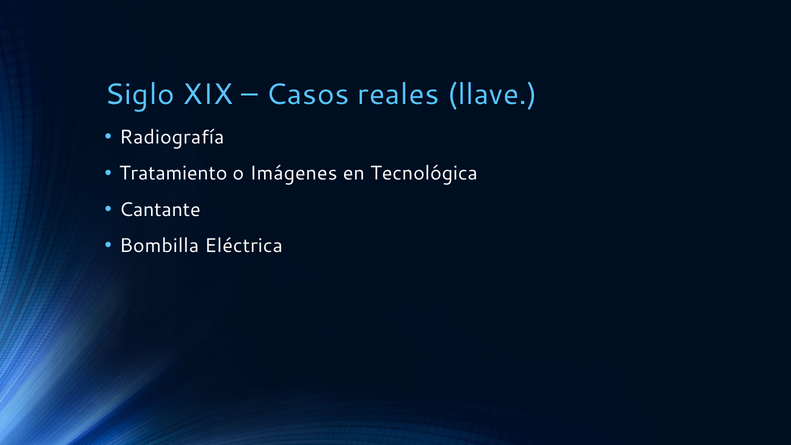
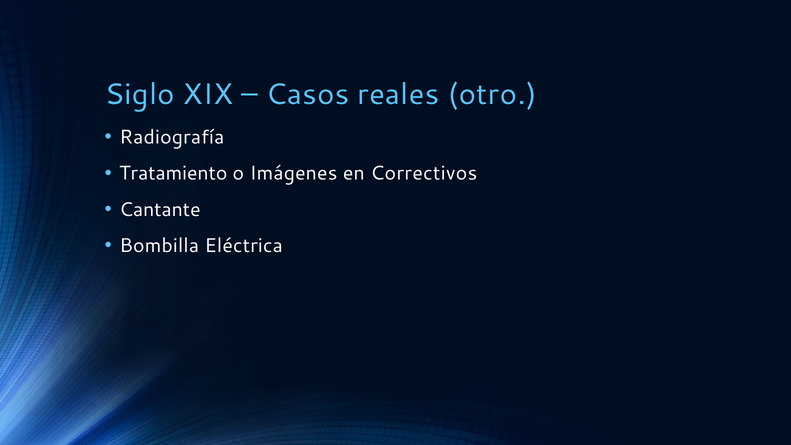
llave: llave -> otro
Tecnológica: Tecnológica -> Correctivos
